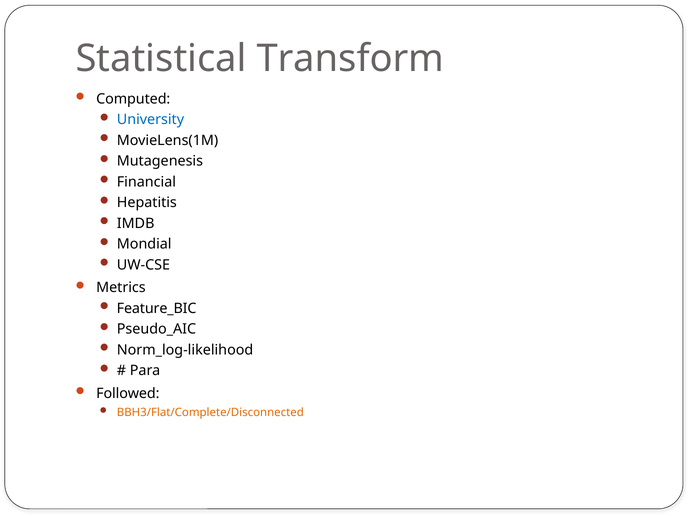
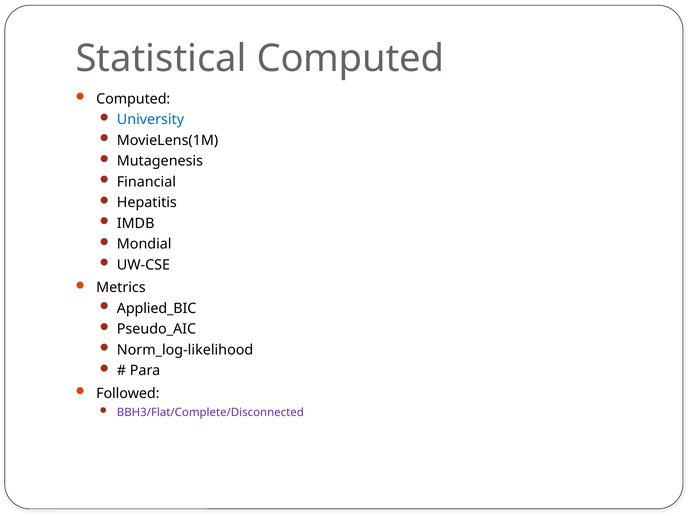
Statistical Transform: Transform -> Computed
Feature_BIC: Feature_BIC -> Applied_BIC
BBH3/Flat/Complete/Disconnected colour: orange -> purple
